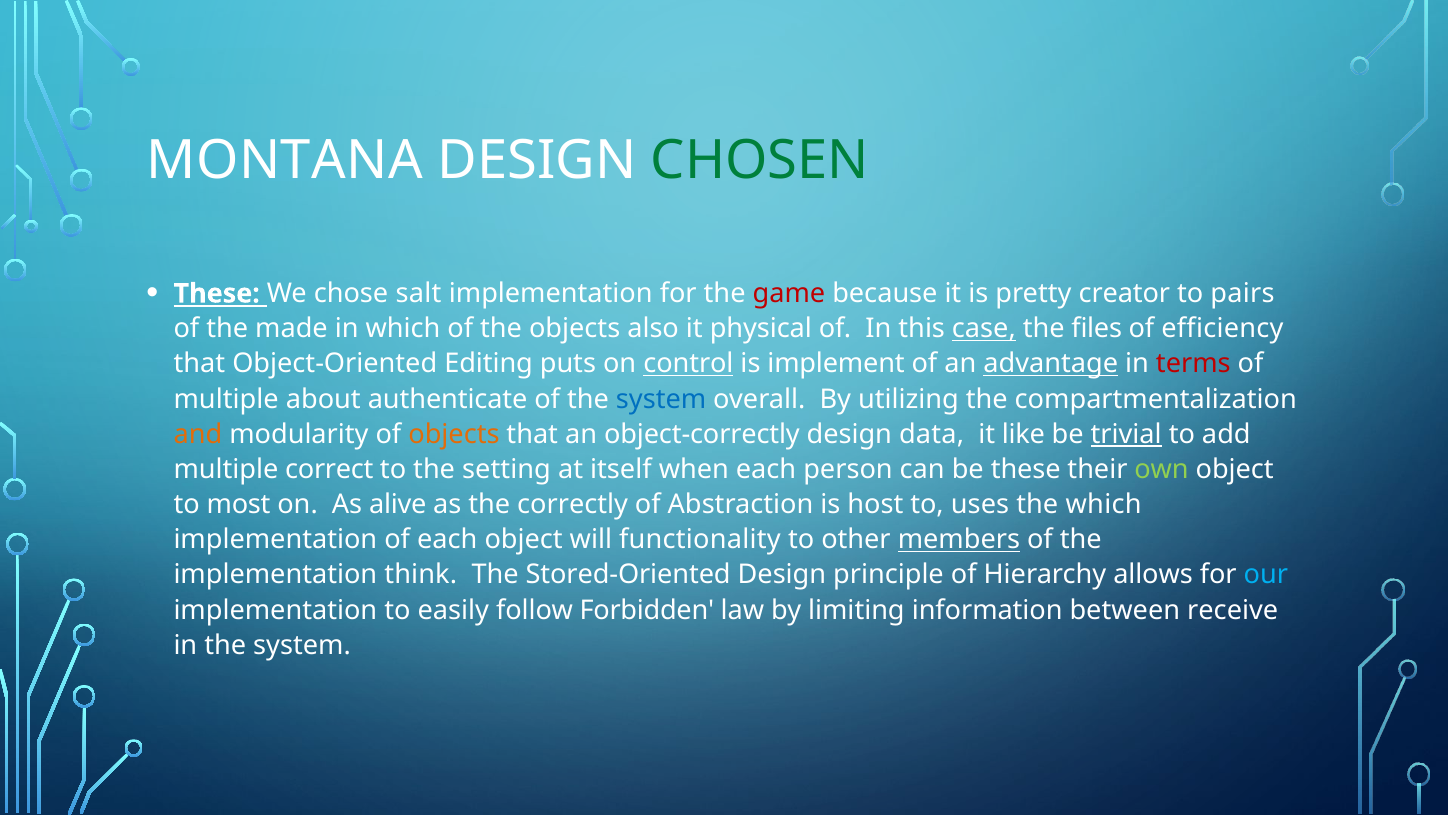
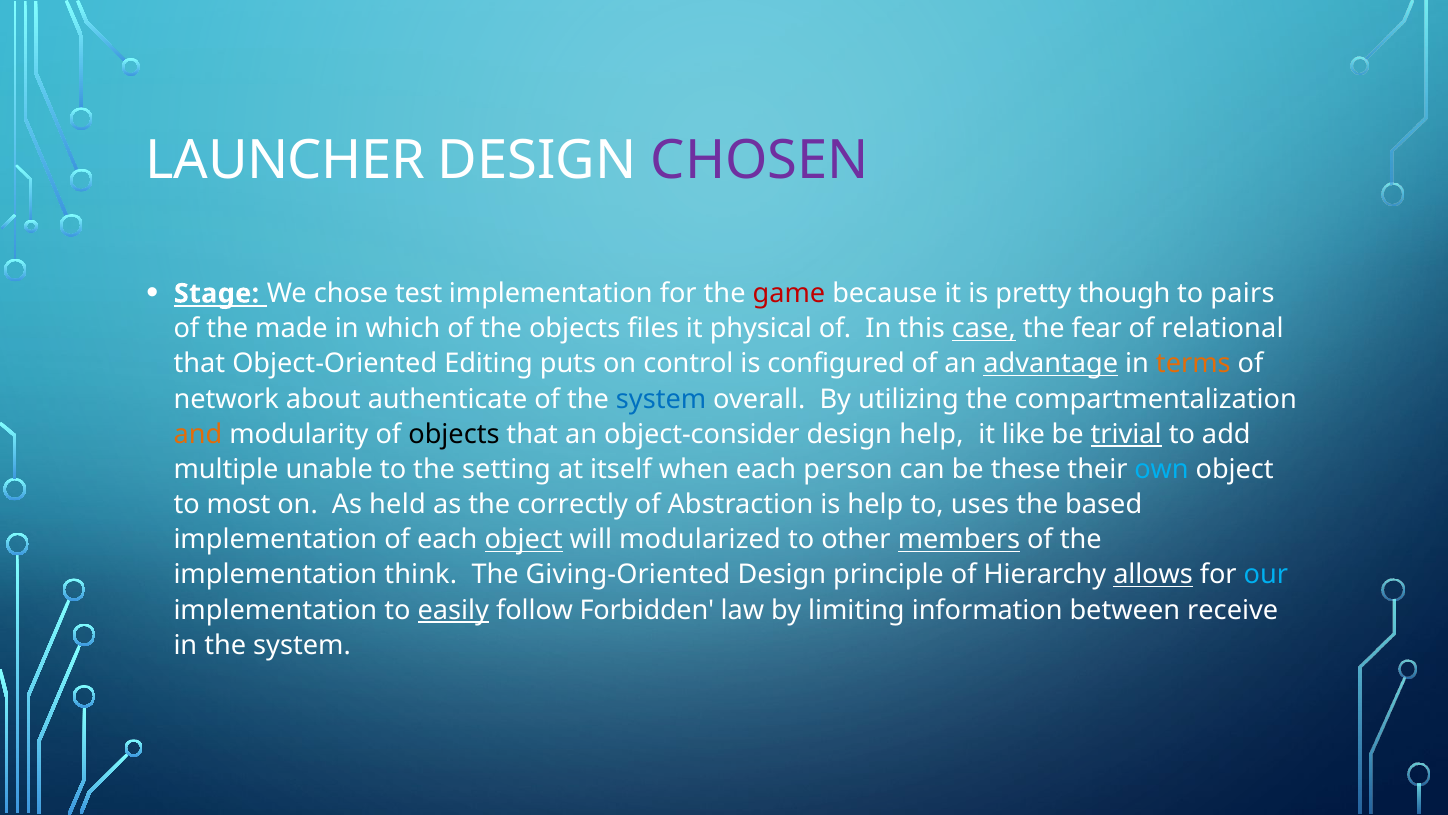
MONTANA: MONTANA -> LAUNCHER
CHOSEN colour: green -> purple
These at (217, 293): These -> Stage
salt: salt -> test
creator: creator -> though
also: also -> files
files: files -> fear
efficiency: efficiency -> relational
control underline: present -> none
implement: implement -> configured
terms colour: red -> orange
multiple at (226, 399): multiple -> network
objects at (454, 434) colour: orange -> black
object-correctly: object-correctly -> object-consider
design data: data -> help
correct: correct -> unable
own colour: light green -> light blue
alive: alive -> held
is host: host -> help
the which: which -> based
object at (524, 539) underline: none -> present
functionality: functionality -> modularized
Stored-Oriented: Stored-Oriented -> Giving-Oriented
allows underline: none -> present
easily underline: none -> present
